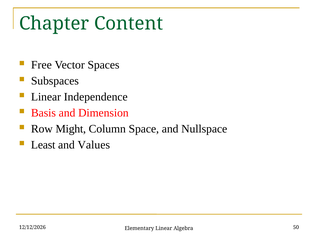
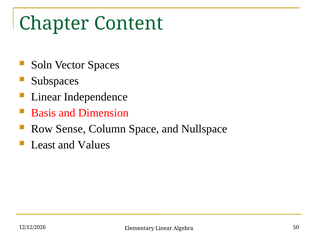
Free: Free -> Soln
Might: Might -> Sense
